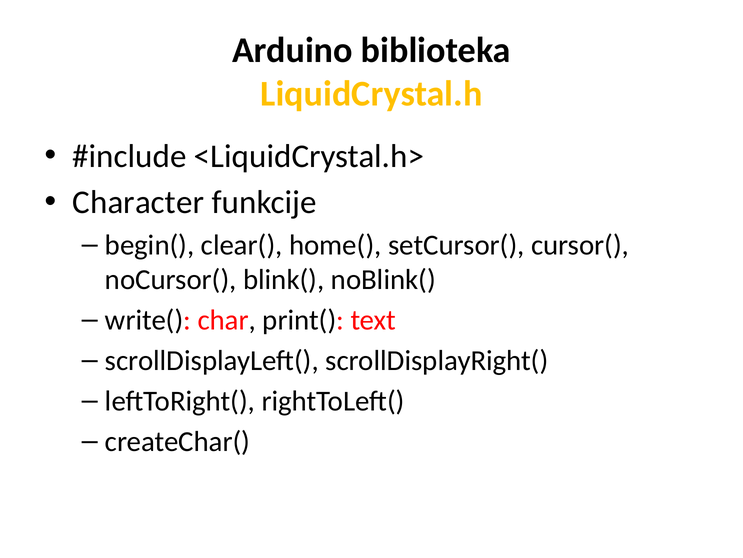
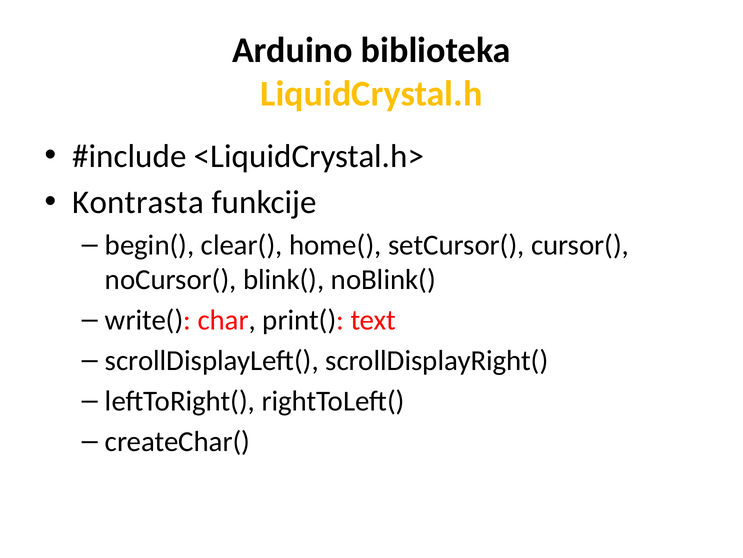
Character: Character -> Kontrasta
